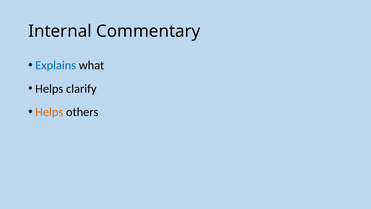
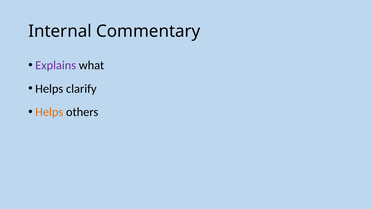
Explains colour: blue -> purple
